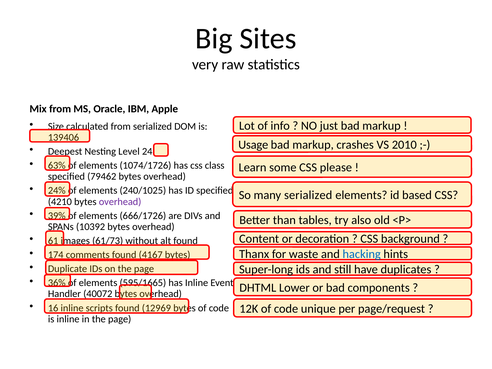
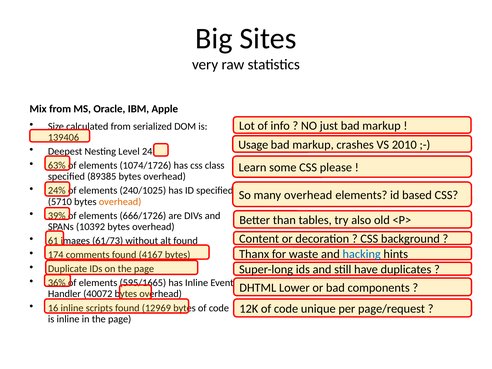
79462: 79462 -> 89385
many serialized: serialized -> overhead
4210: 4210 -> 5710
overhead at (120, 202) colour: purple -> orange
